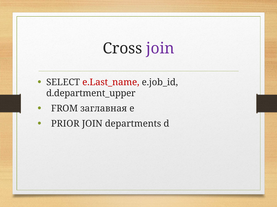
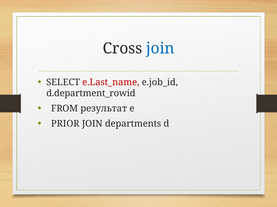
join at (160, 49) colour: purple -> blue
d.department_upper: d.department_upper -> d.department_rowid
заглавная: заглавная -> результат
